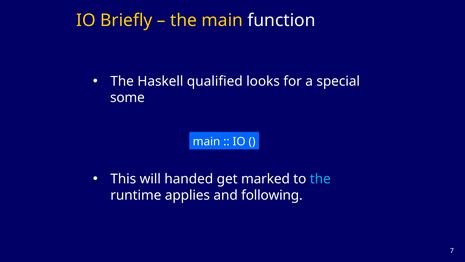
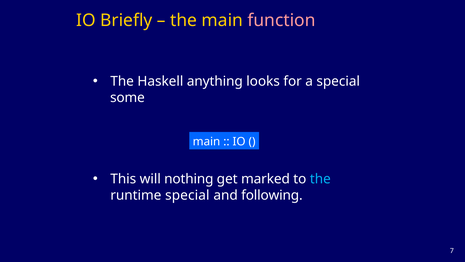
function colour: white -> pink
qualified: qualified -> anything
handed: handed -> nothing
runtime applies: applies -> special
